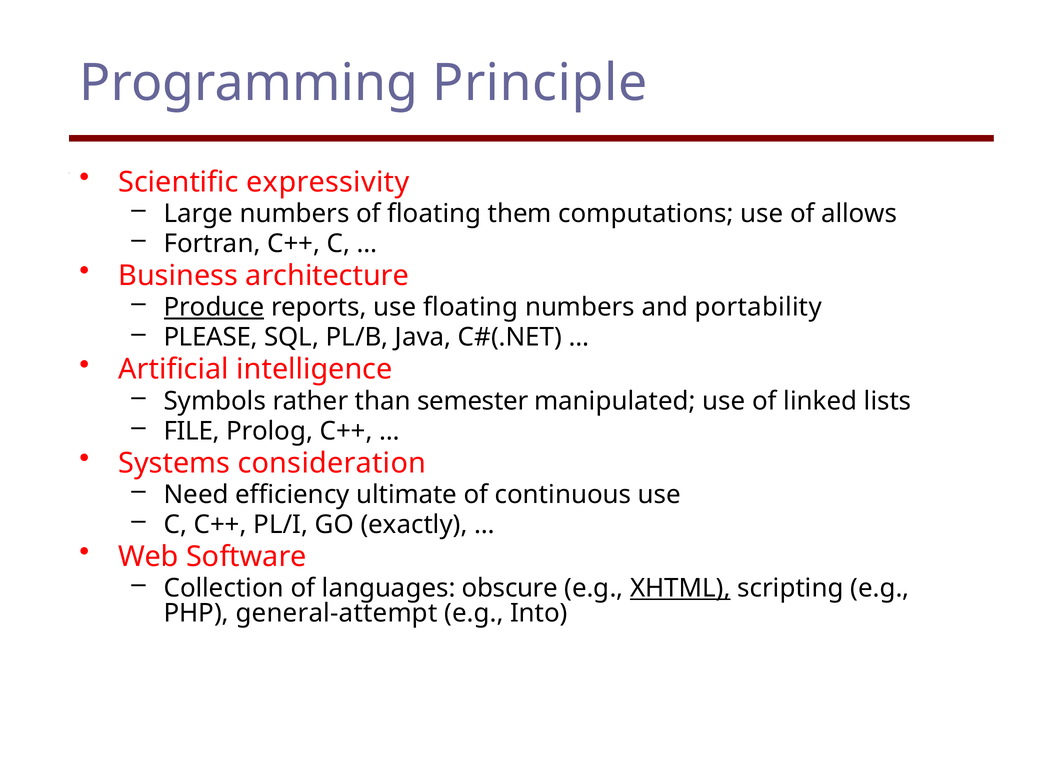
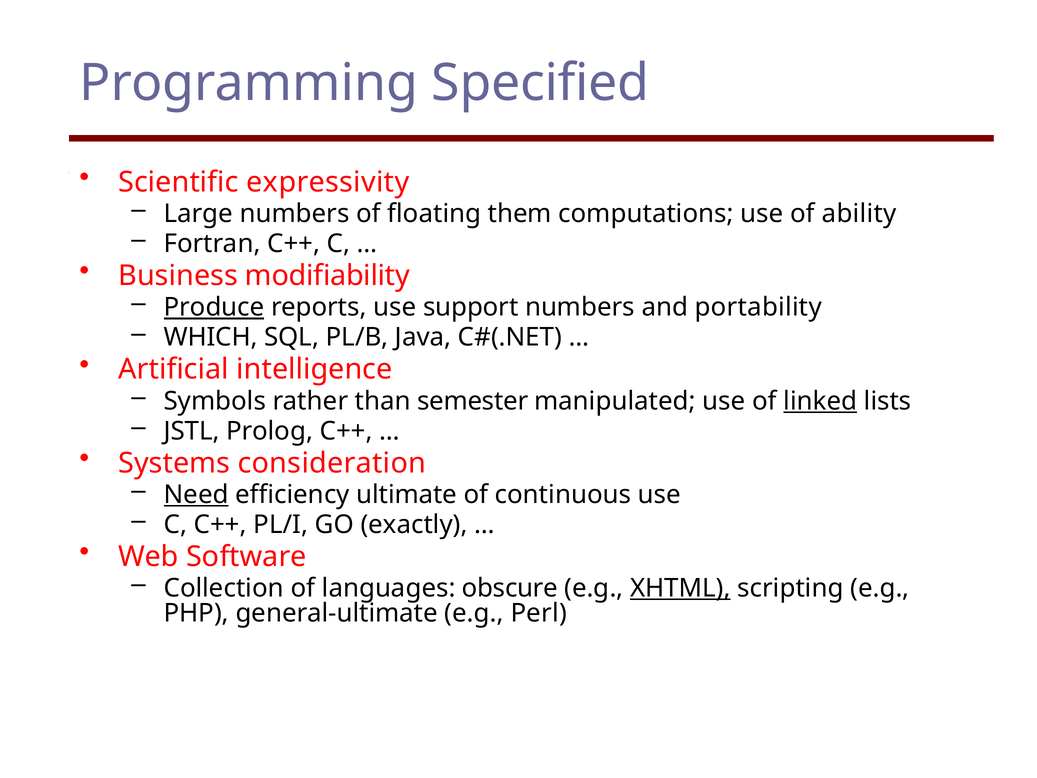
Principle: Principle -> Specified
allows: allows -> ability
architecture: architecture -> modifiability
use floating: floating -> support
PLEASE: PLEASE -> WHICH
linked underline: none -> present
FILE: FILE -> JSTL
Need underline: none -> present
general-attempt: general-attempt -> general-ultimate
Into: Into -> Perl
